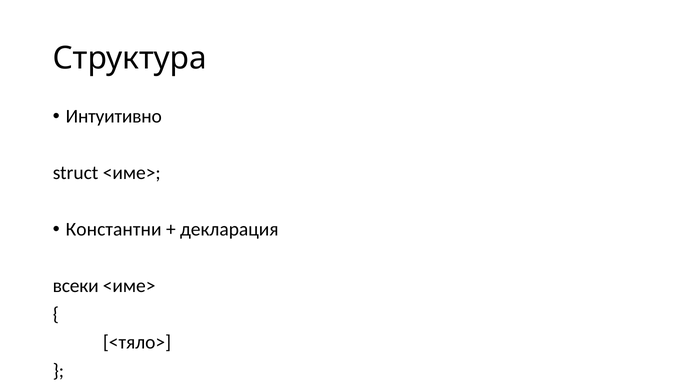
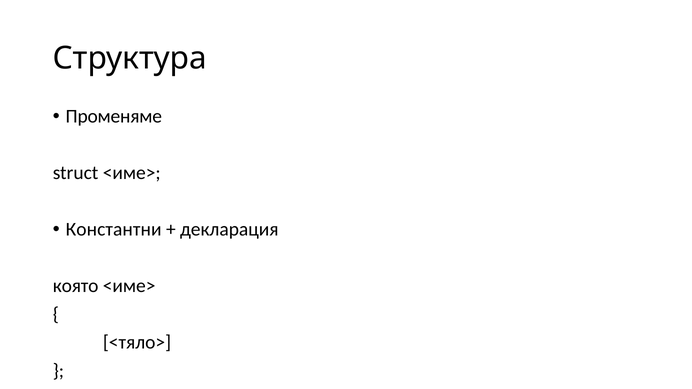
Интуитивно: Интуитивно -> Променяме
всеки: всеки -> която
